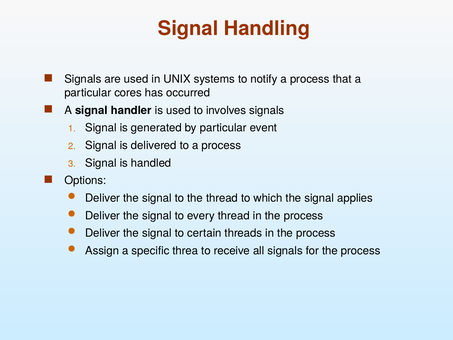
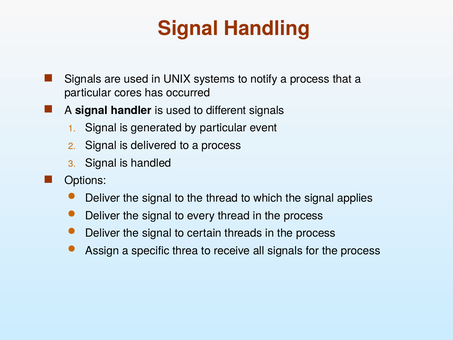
involves: involves -> different
